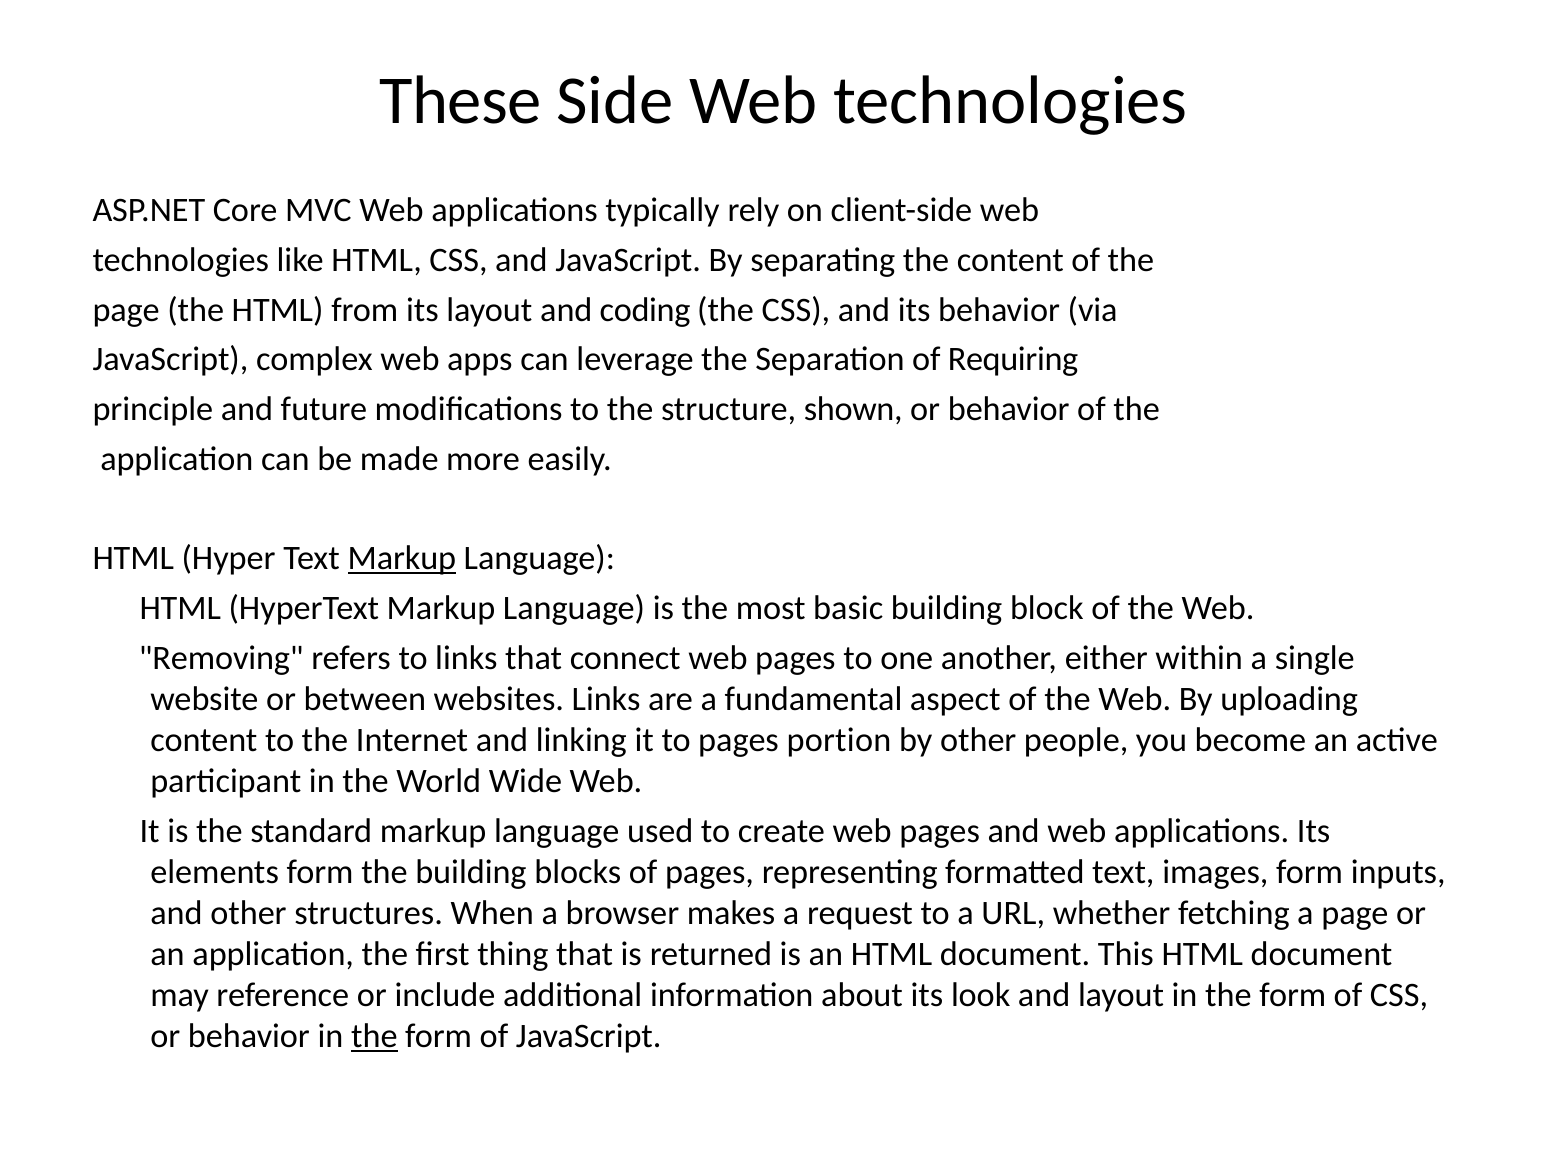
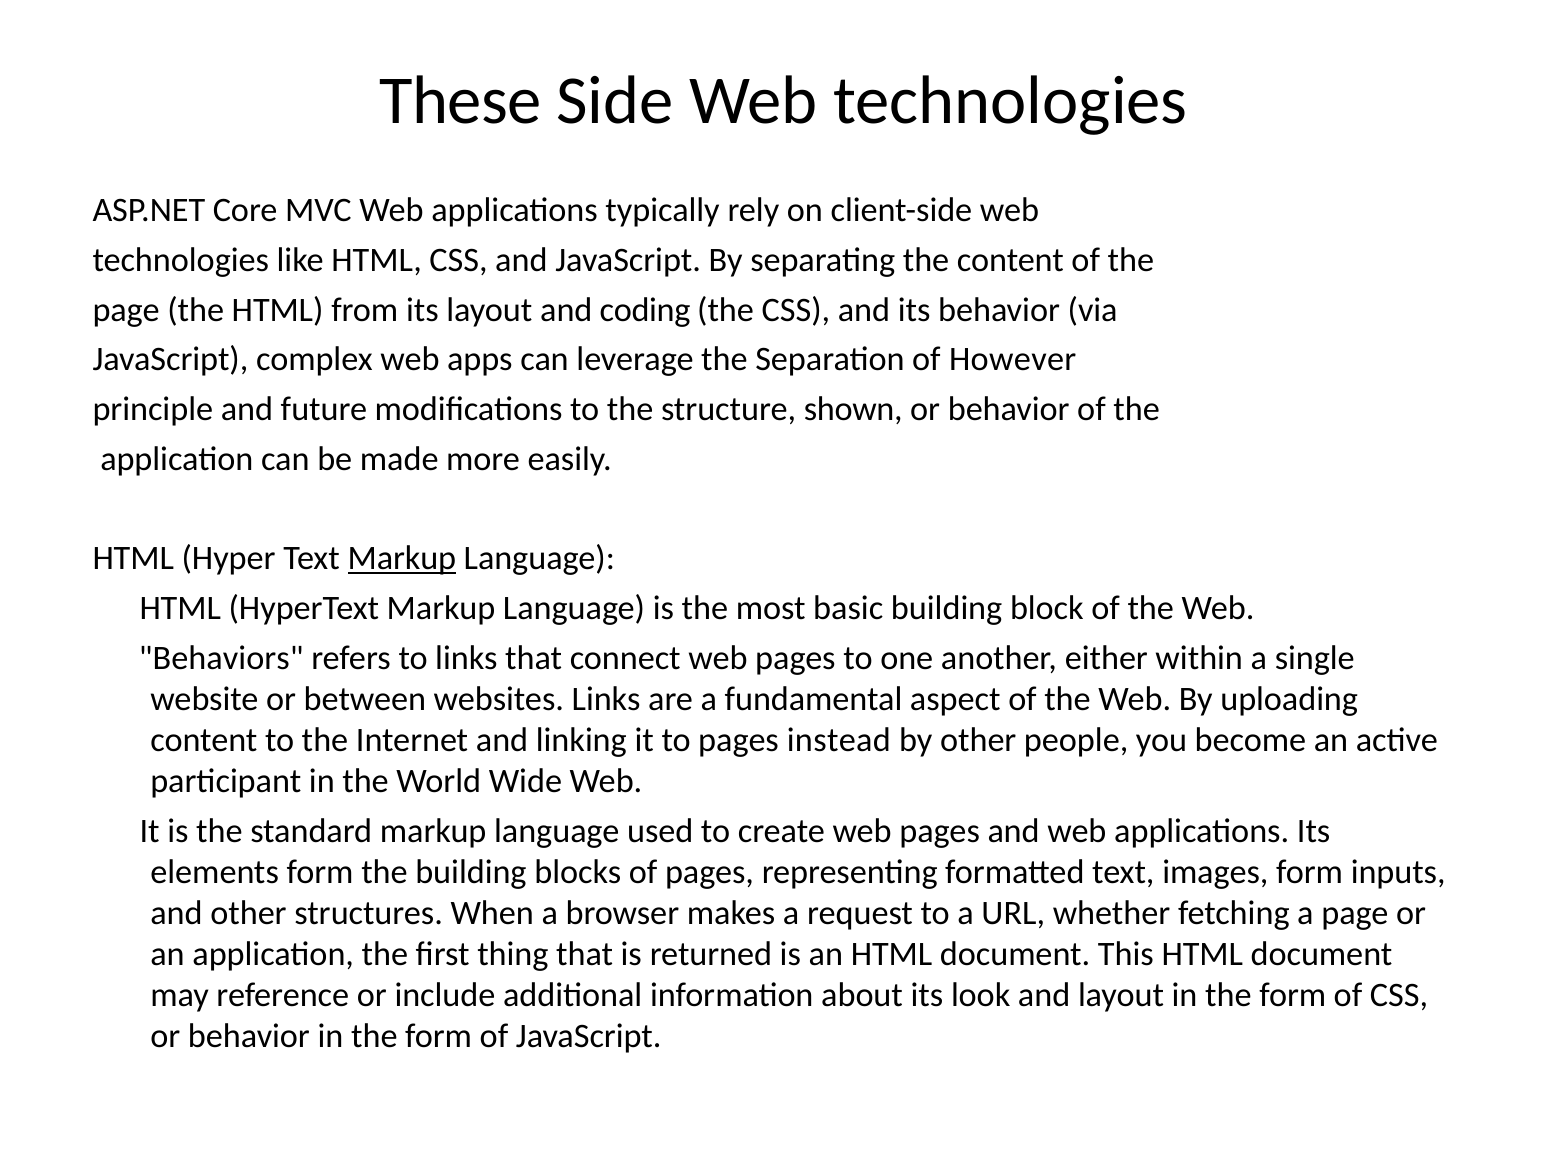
Requiring: Requiring -> However
Removing: Removing -> Behaviors
portion: portion -> instead
the at (374, 1037) underline: present -> none
